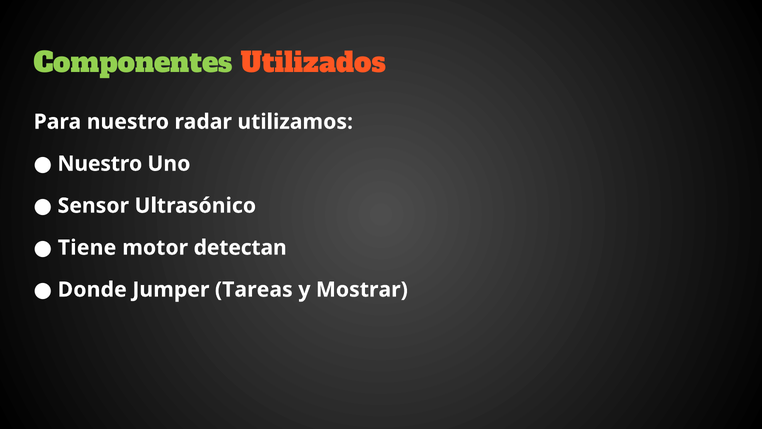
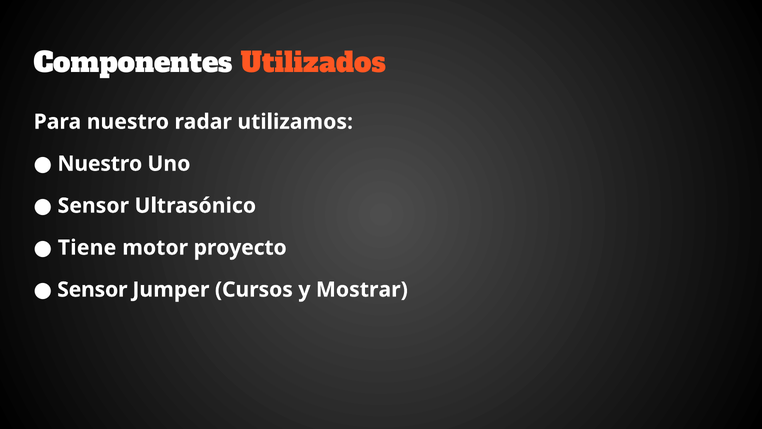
Componentes colour: light green -> white
detectan: detectan -> proyecto
Donde at (92, 289): Donde -> Sensor
Tareas: Tareas -> Cursos
